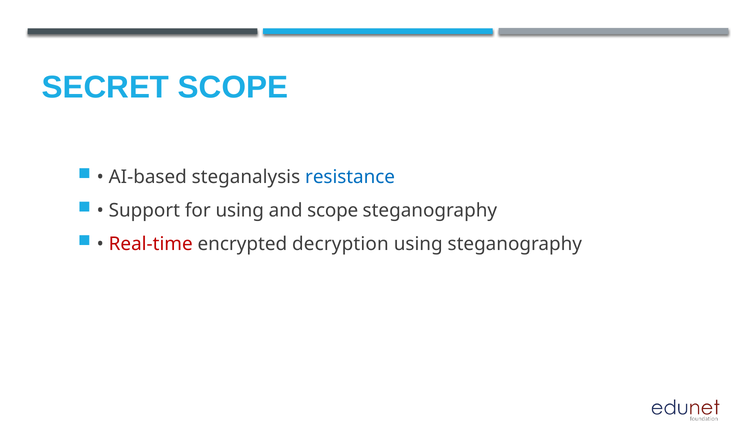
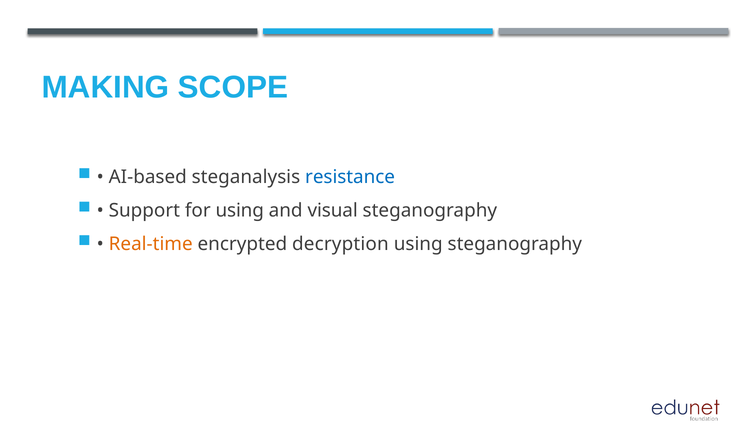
SECRET: SECRET -> MAKING
and scope: scope -> visual
Real-time colour: red -> orange
